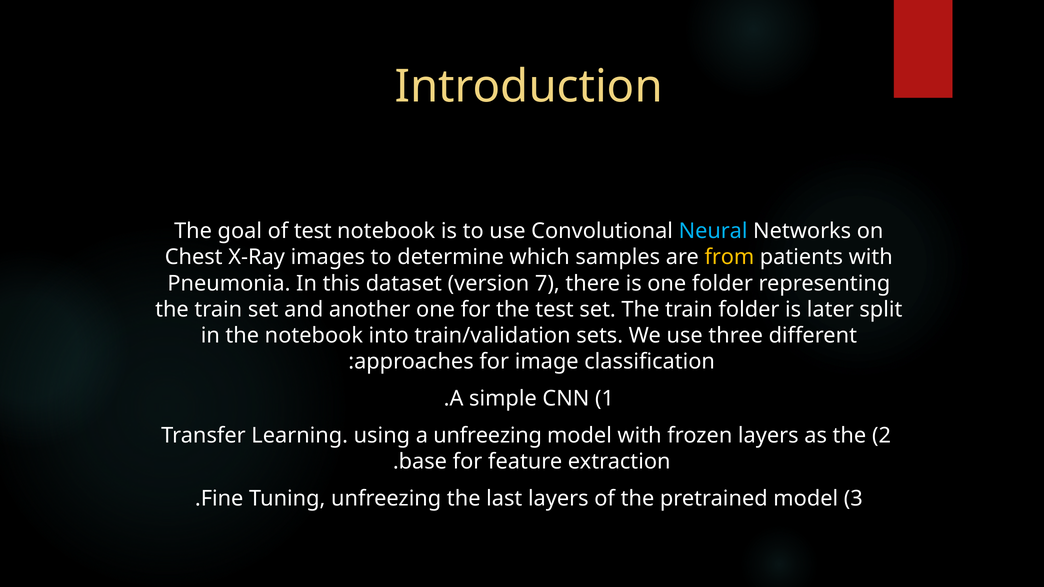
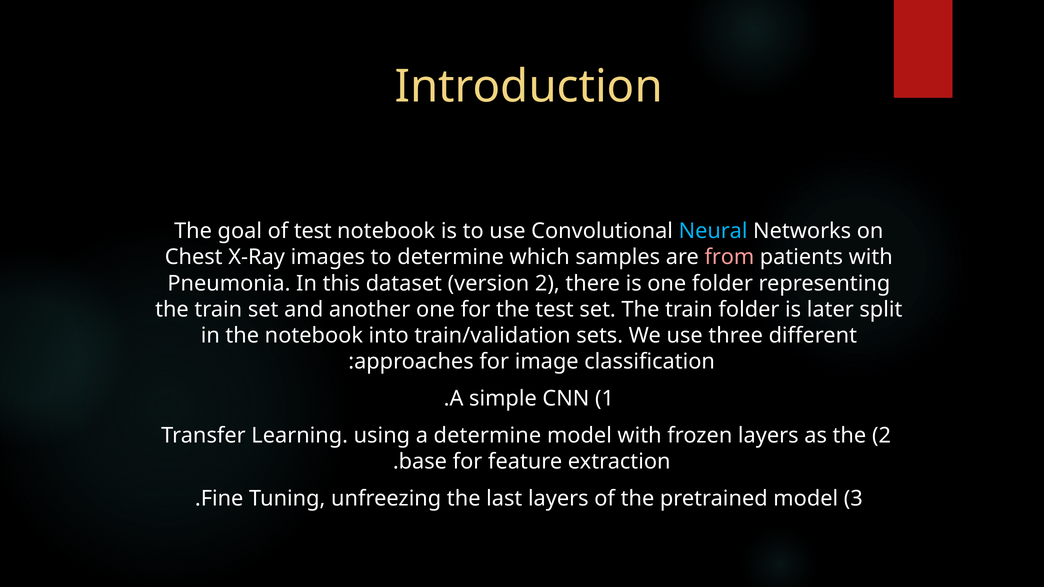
from colour: yellow -> pink
version 7: 7 -> 2
a unfreezing: unfreezing -> determine
